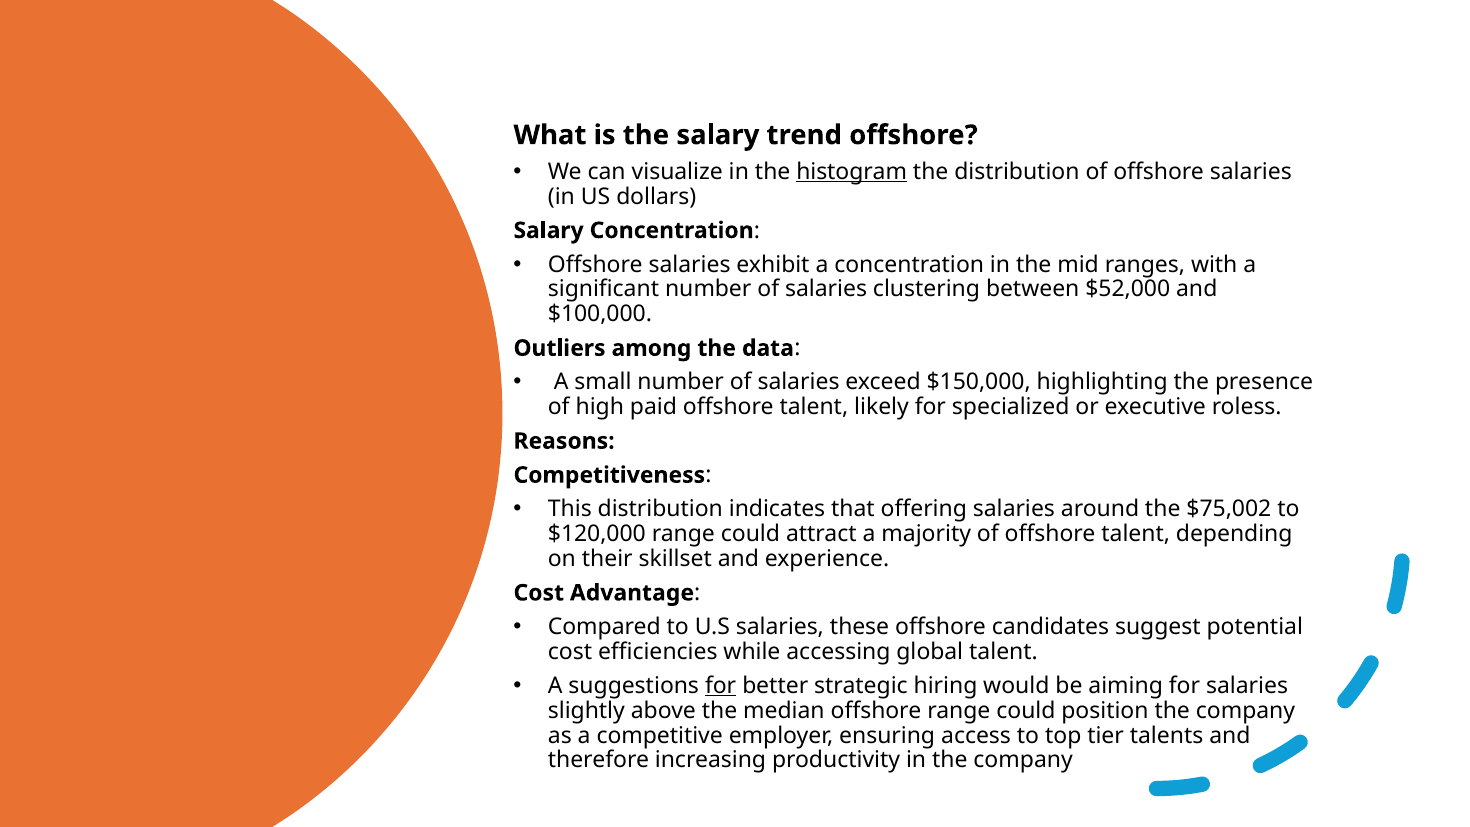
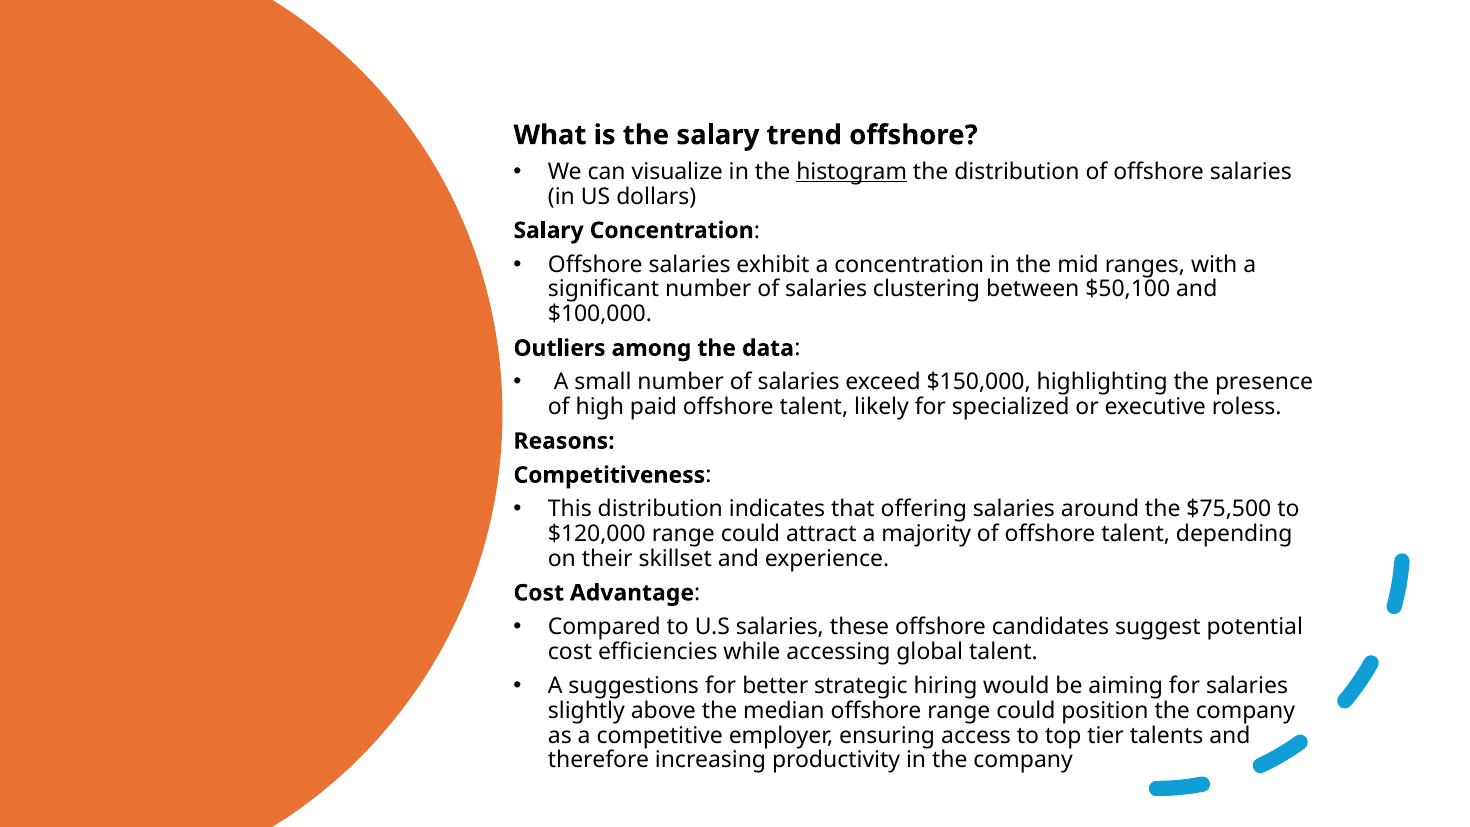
$52,000: $52,000 -> $50,100
$75,002: $75,002 -> $75,500
for at (721, 686) underline: present -> none
